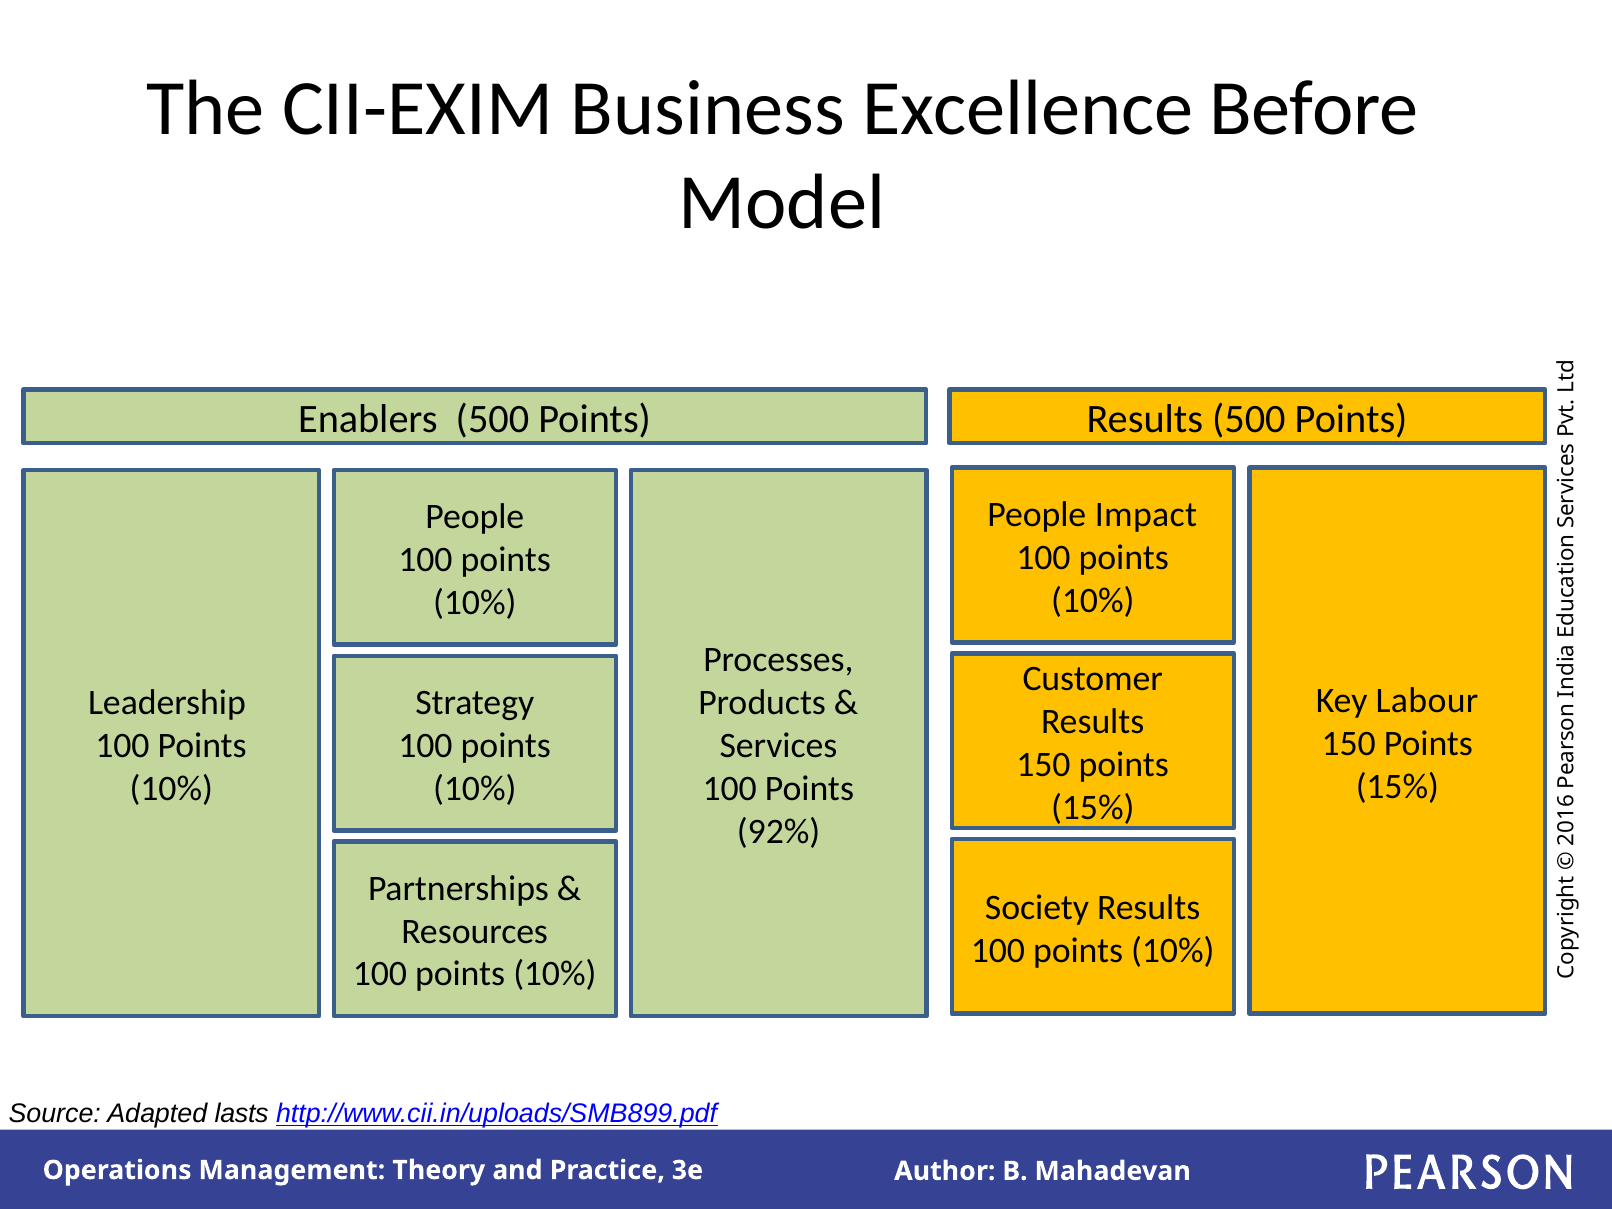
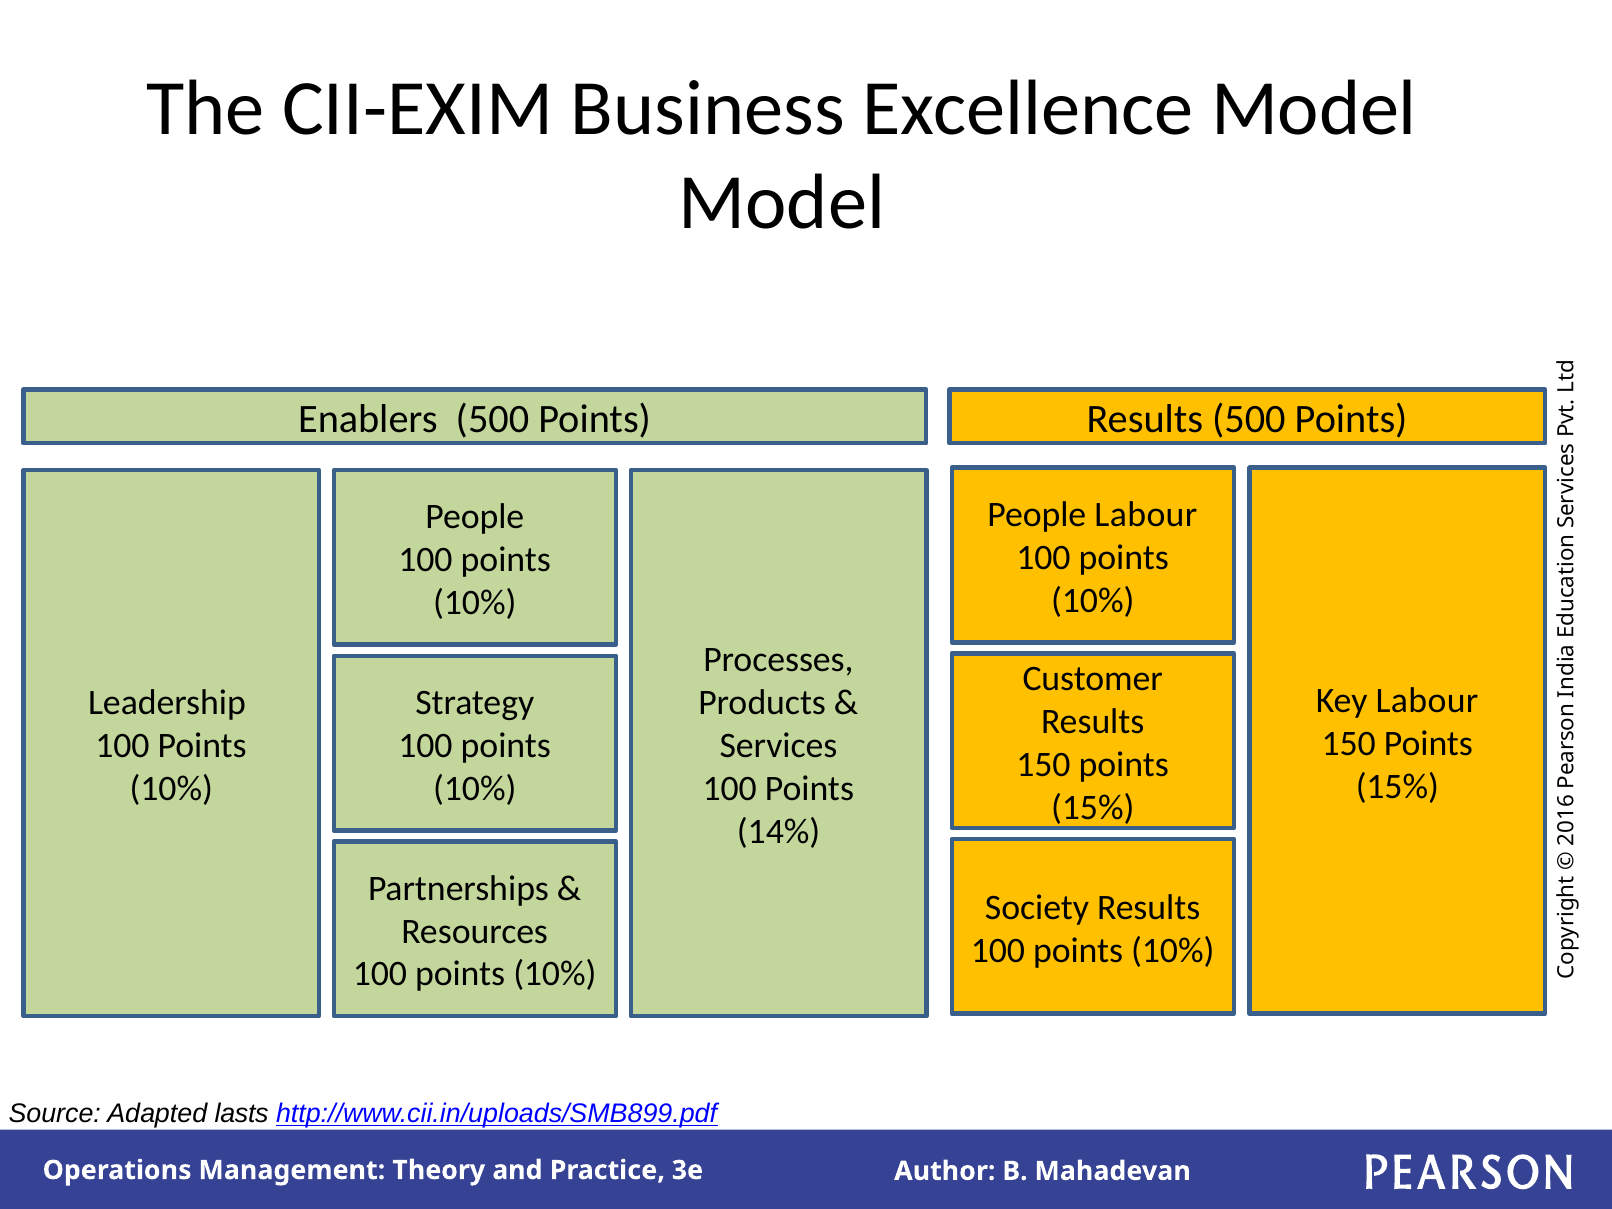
Excellence Before: Before -> Model
People Impact: Impact -> Labour
92%: 92% -> 14%
